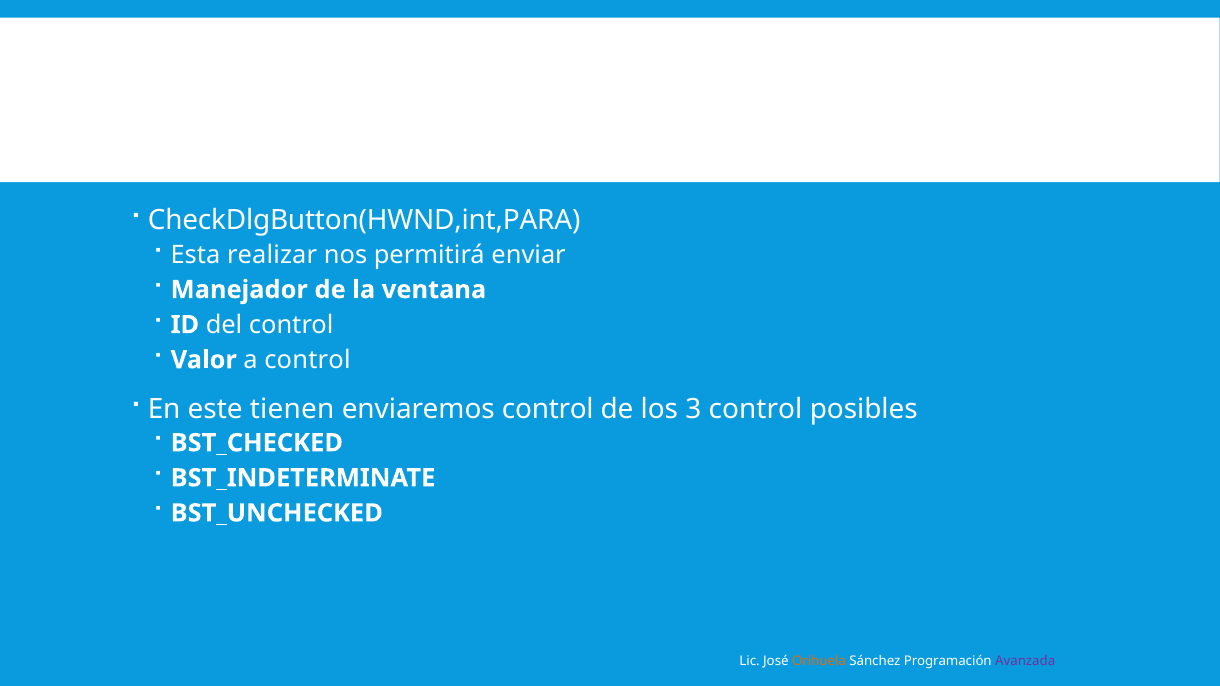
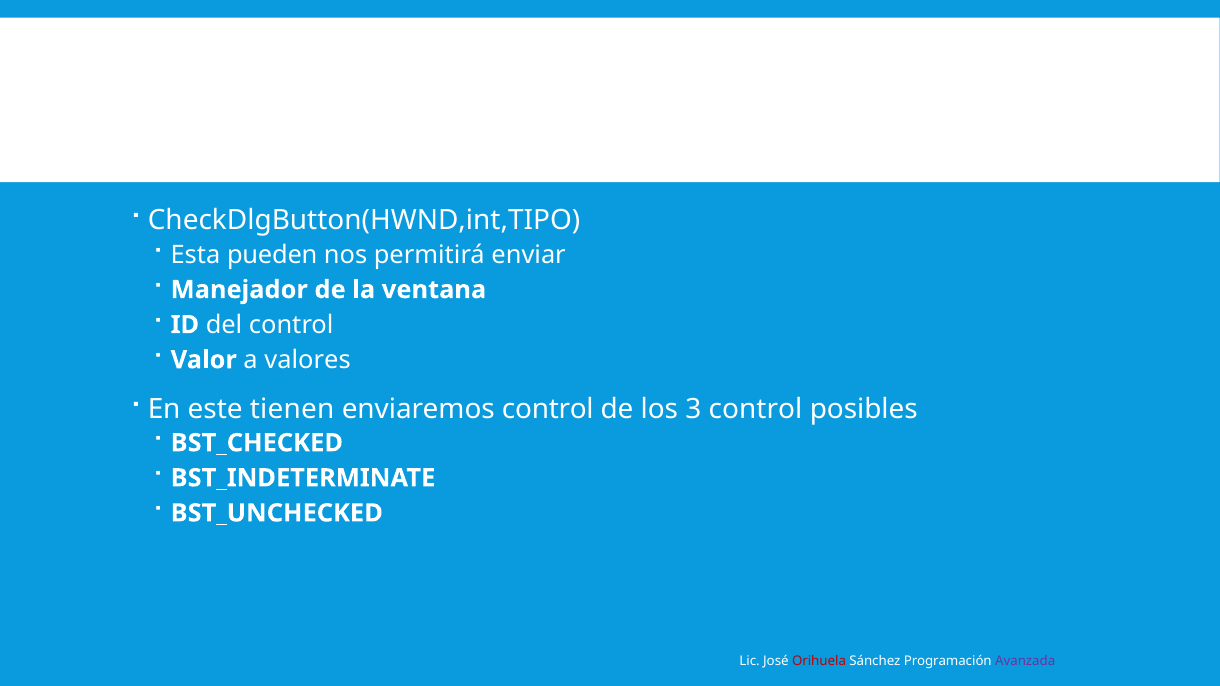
CheckDlgButton(HWND,int,PARA: CheckDlgButton(HWND,int,PARA -> CheckDlgButton(HWND,int,TIPO
realizar: realizar -> pueden
a control: control -> valores
Orihuela colour: orange -> red
